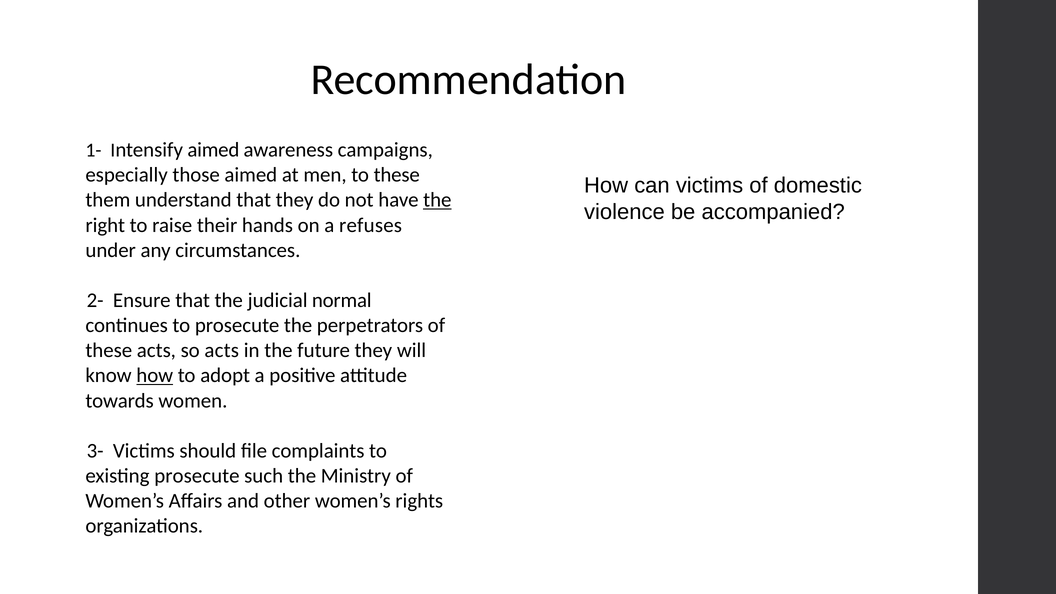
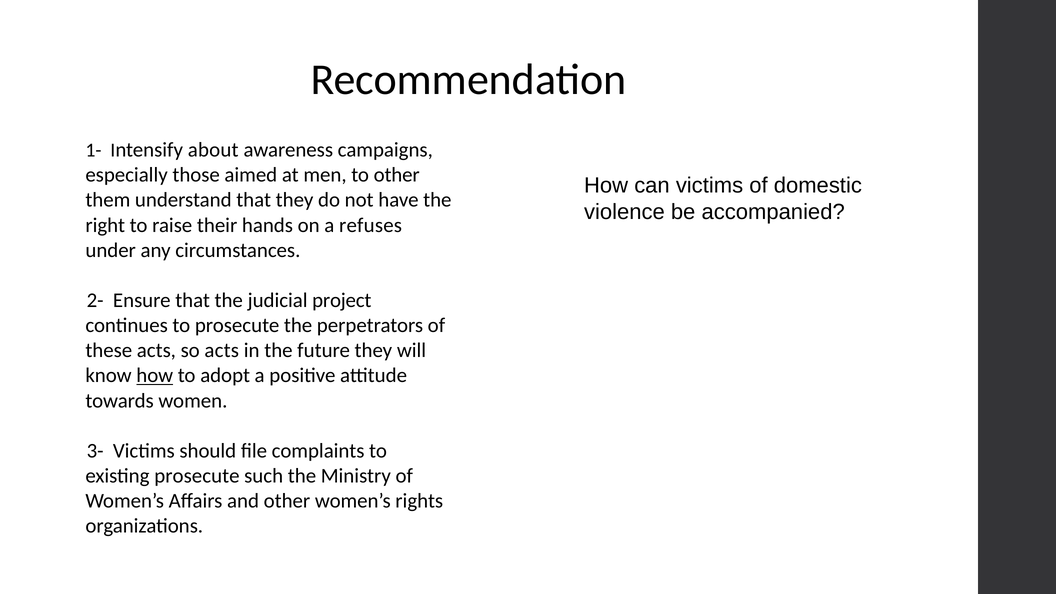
Intensify aimed: aimed -> about
to these: these -> other
the at (437, 200) underline: present -> none
normal: normal -> project
